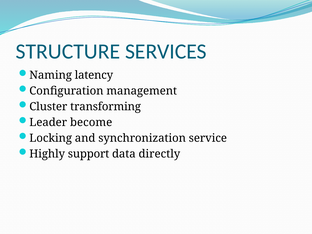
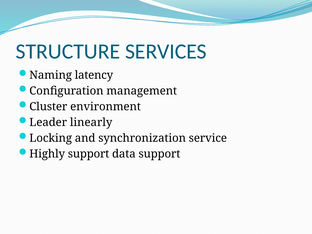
transforming: transforming -> environment
become: become -> linearly
data directly: directly -> support
